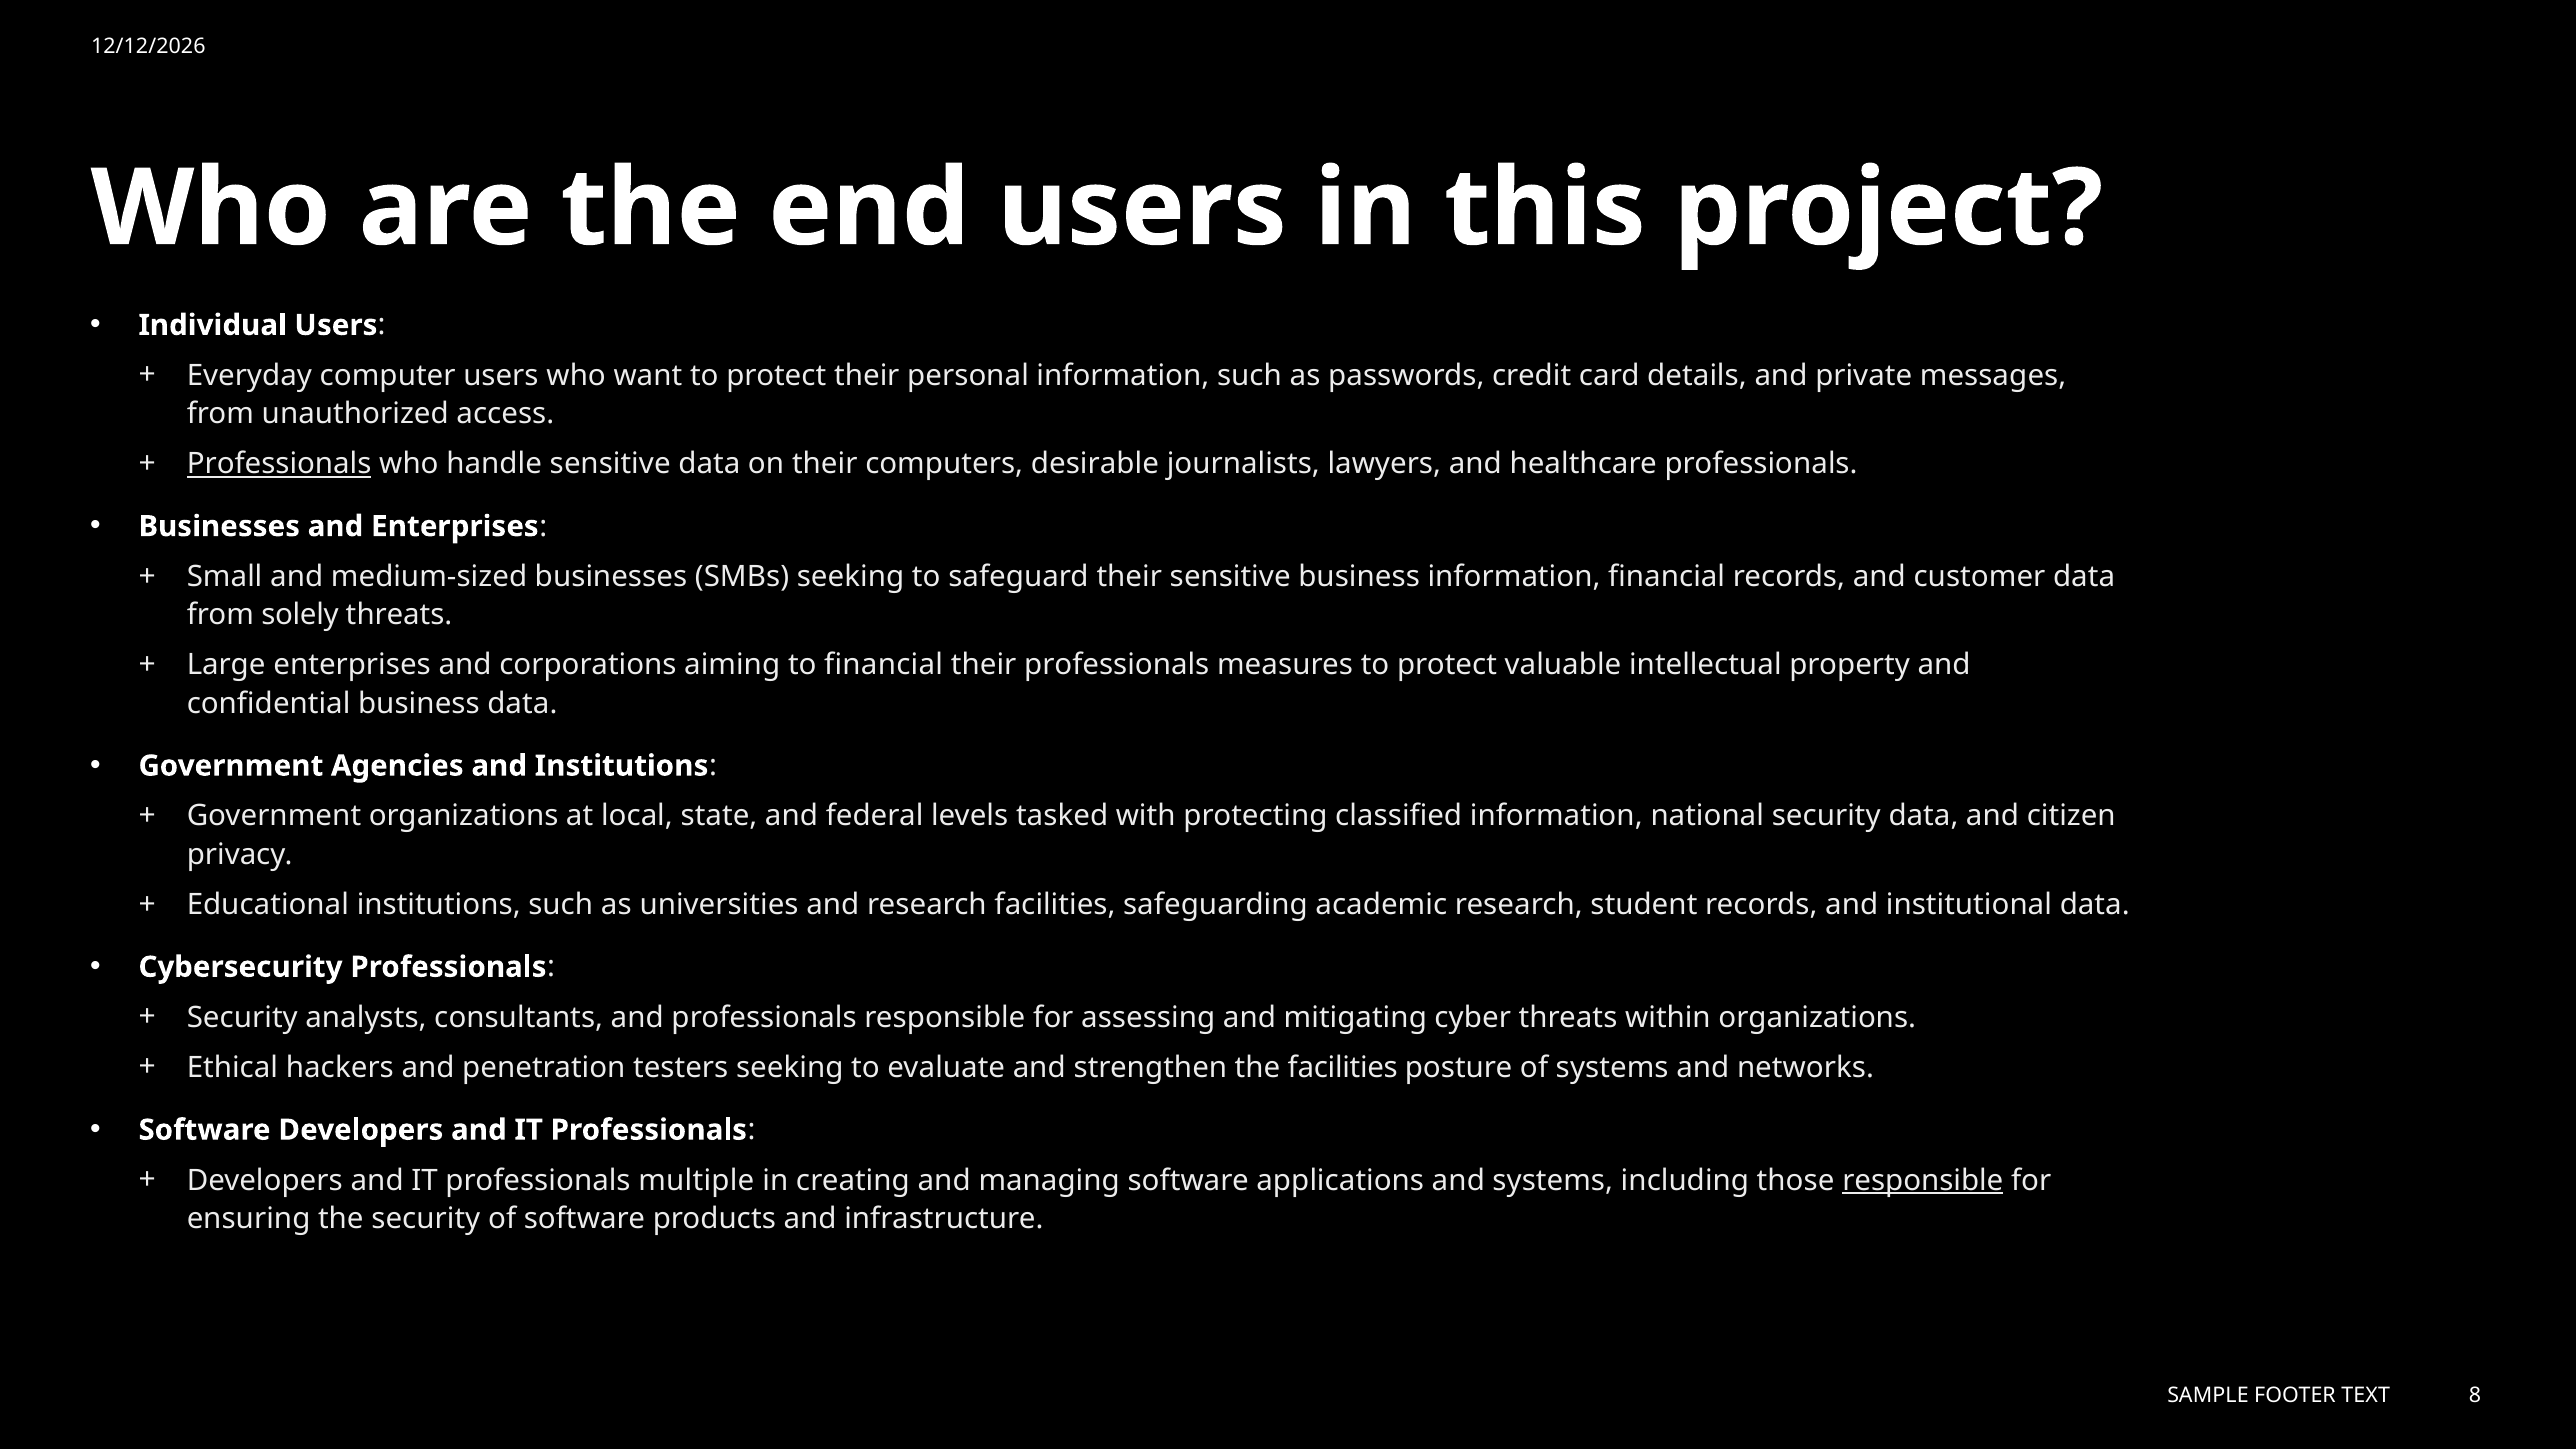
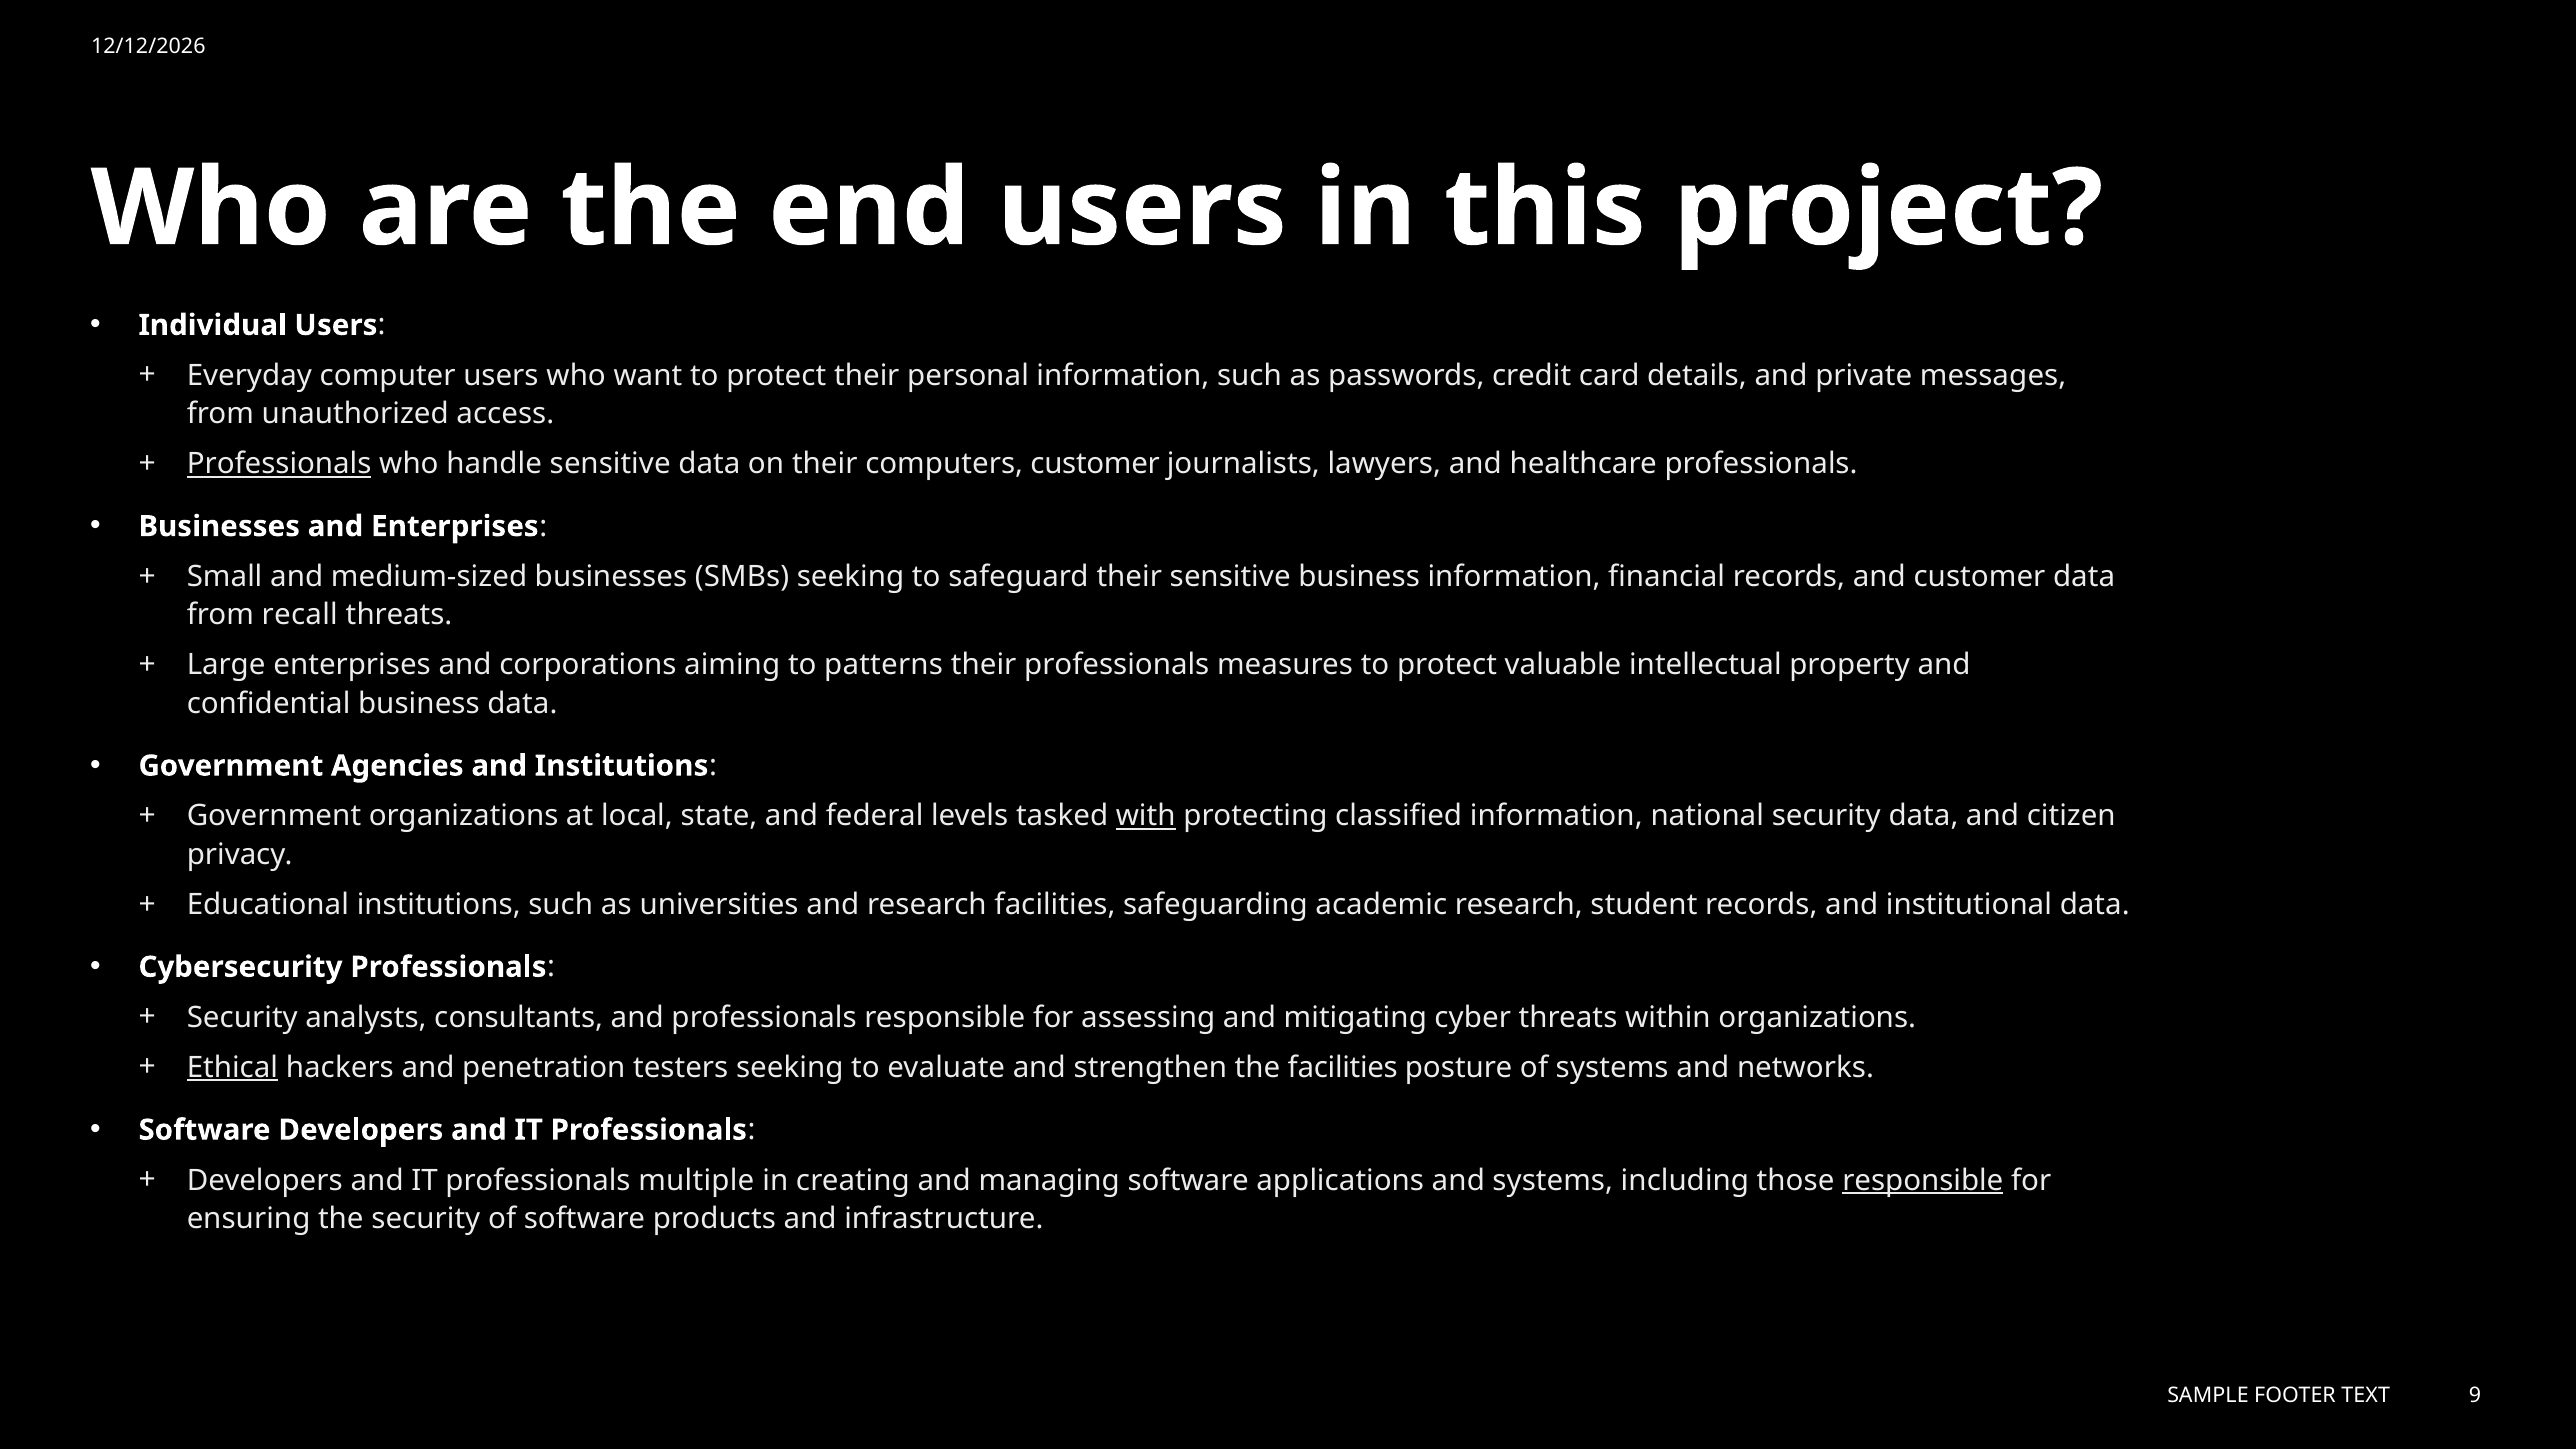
computers desirable: desirable -> customer
solely: solely -> recall
to financial: financial -> patterns
with underline: none -> present
Ethical underline: none -> present
8: 8 -> 9
